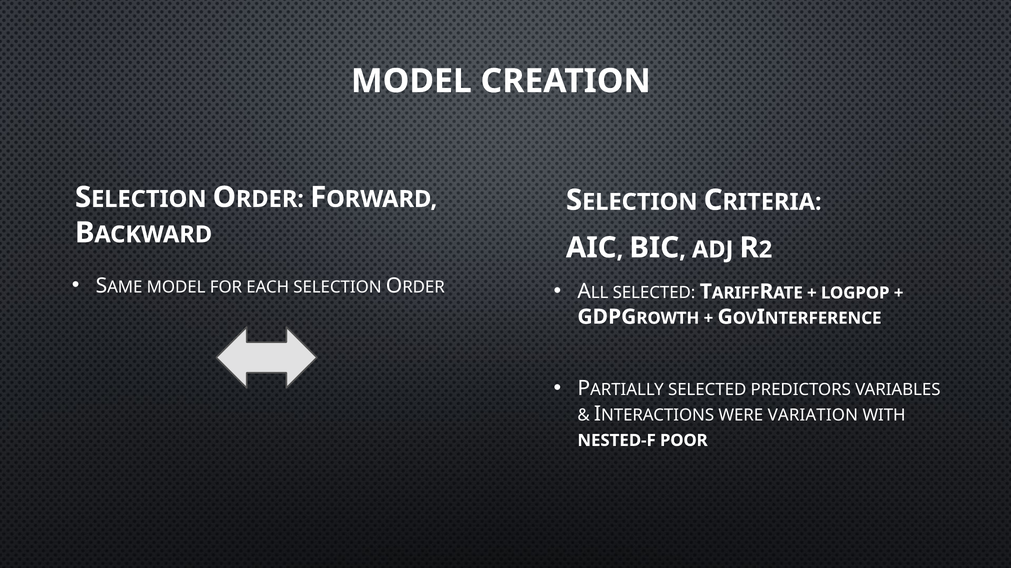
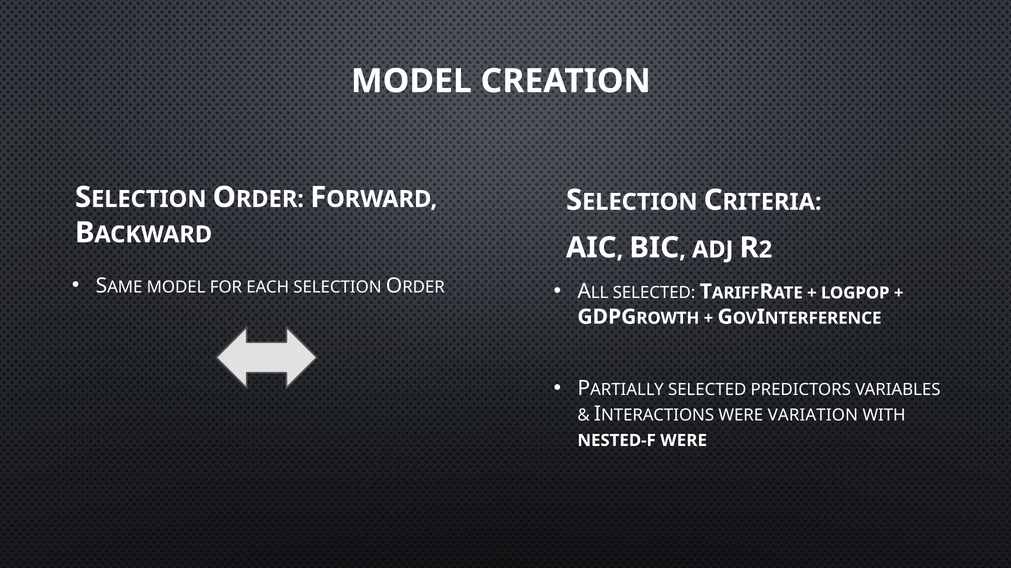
NESTED-F POOR: POOR -> WERE
